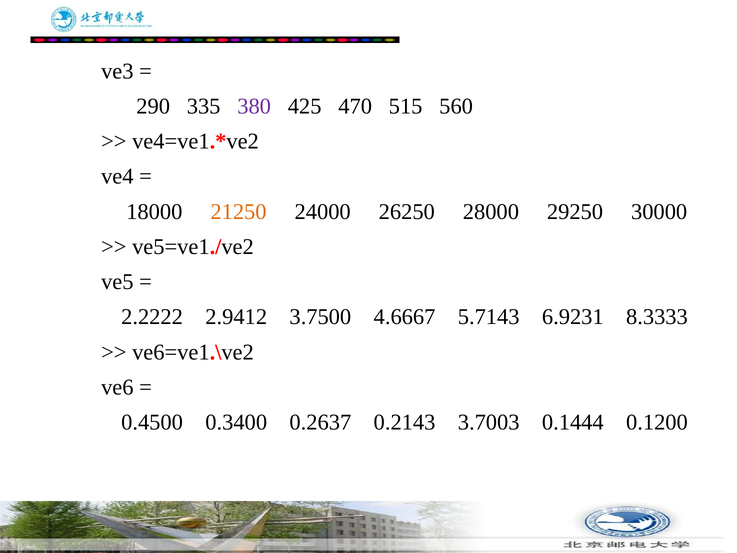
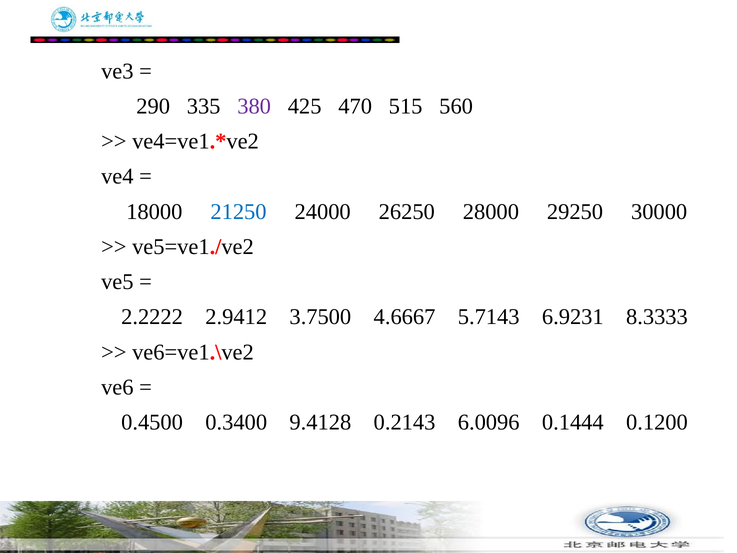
21250 colour: orange -> blue
0.2637: 0.2637 -> 9.4128
3.7003: 3.7003 -> 6.0096
